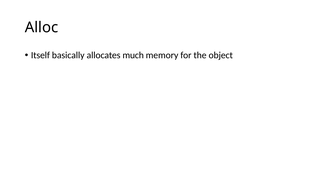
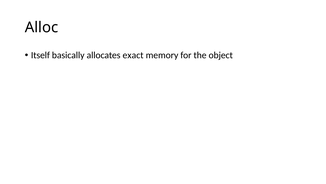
much: much -> exact
